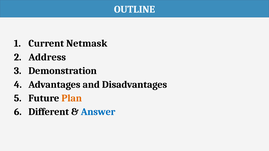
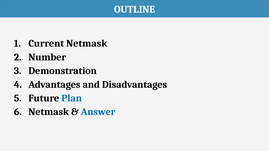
Address: Address -> Number
Plan colour: orange -> blue
Different at (49, 112): Different -> Netmask
